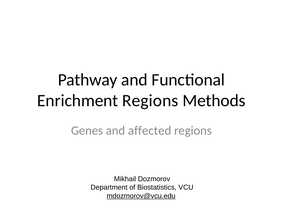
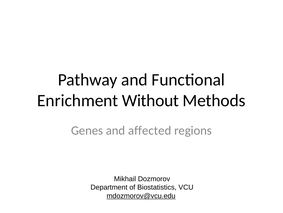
Enrichment Regions: Regions -> Without
